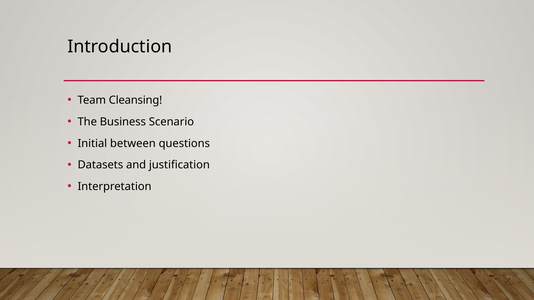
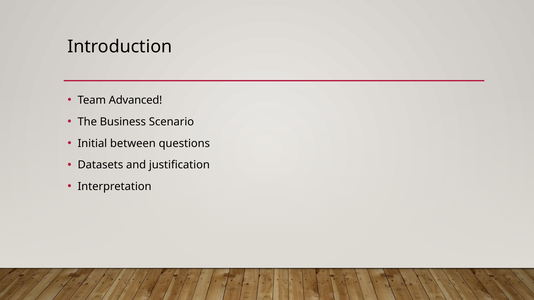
Cleansing: Cleansing -> Advanced
